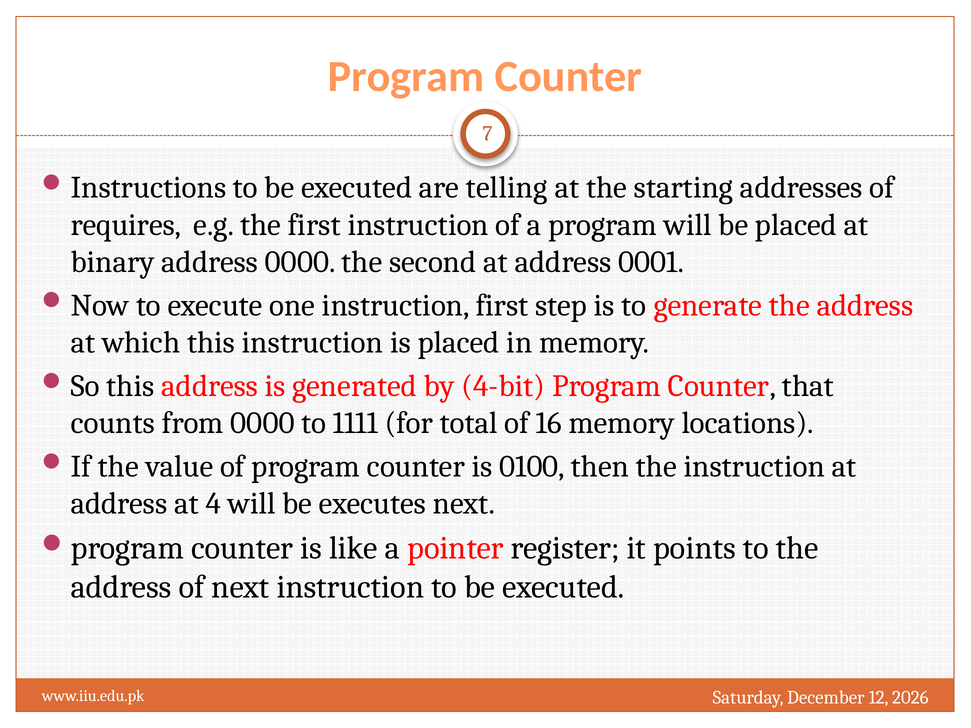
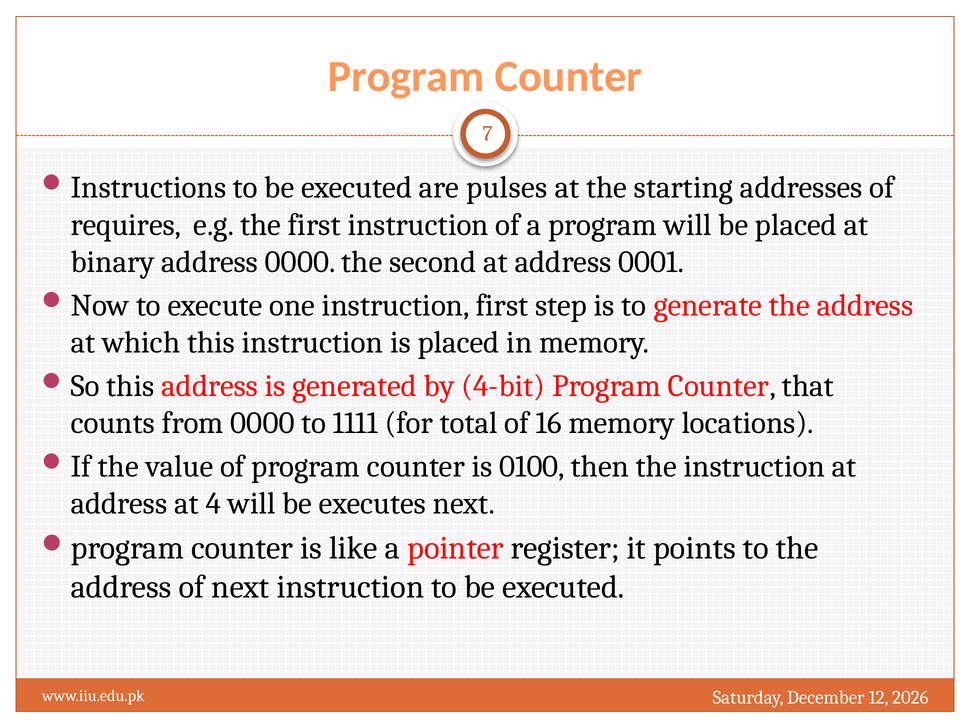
telling: telling -> pulses
